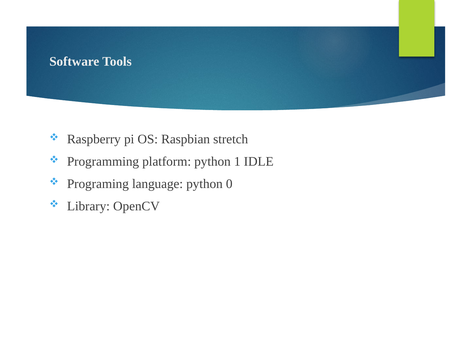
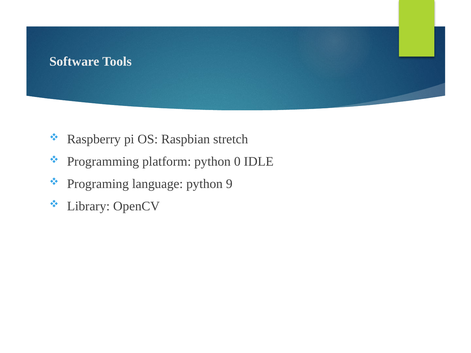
1: 1 -> 0
0: 0 -> 9
